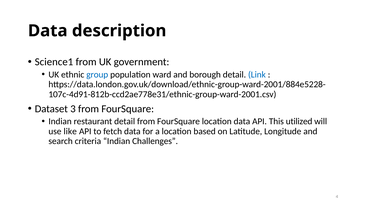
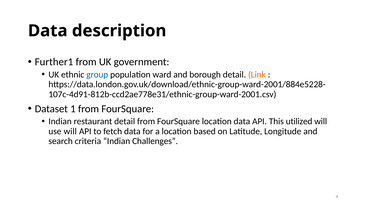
Science1: Science1 -> Further1
Link colour: blue -> orange
3: 3 -> 1
use like: like -> will
